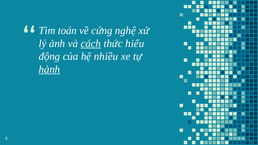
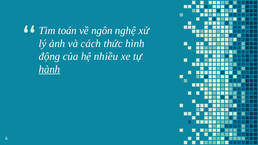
cứng: cứng -> ngôn
cách underline: present -> none
hiểu: hiểu -> hình
